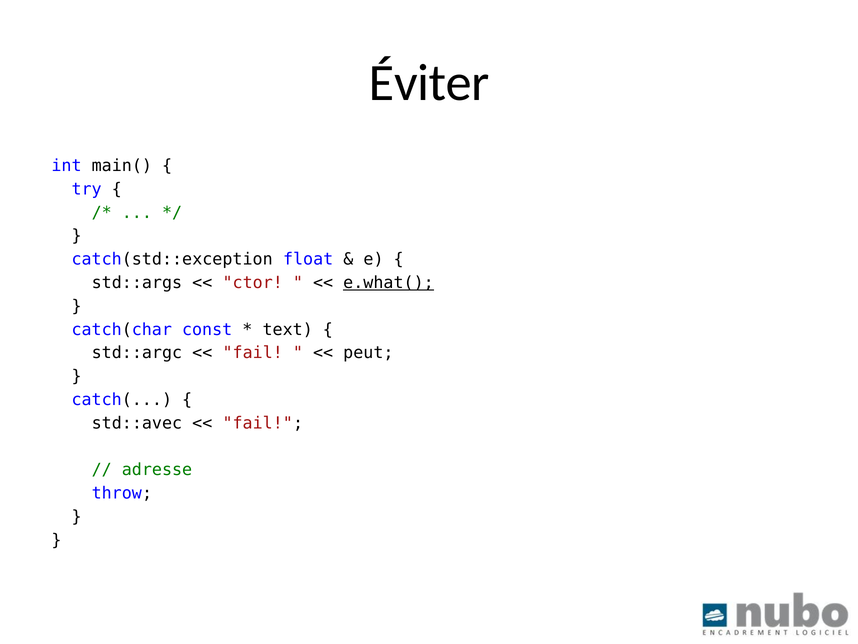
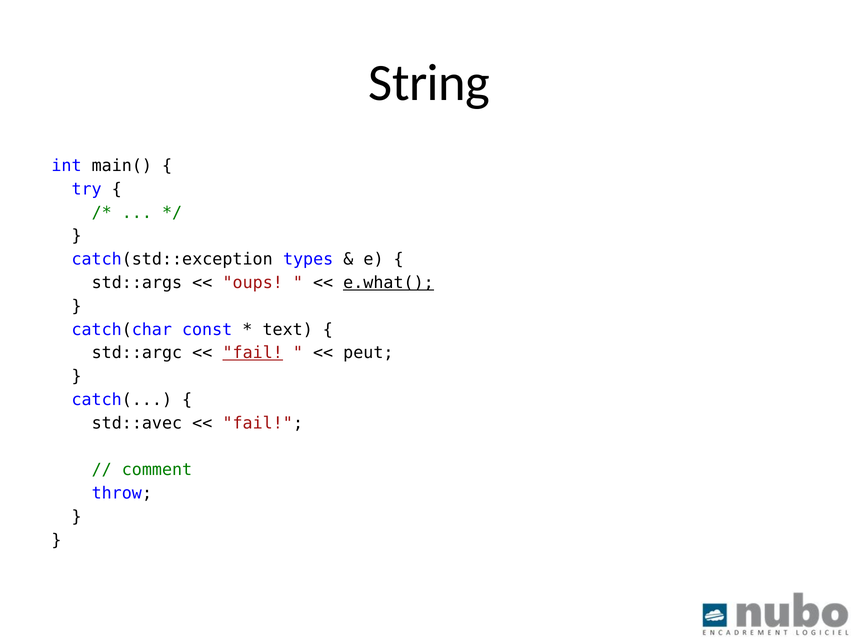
Éviter: Éviter -> String
float: float -> types
ctor: ctor -> oups
fail at (253, 353) underline: none -> present
adresse: adresse -> comment
